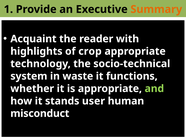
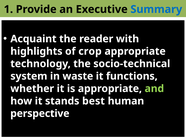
Summary colour: orange -> blue
user: user -> best
misconduct: misconduct -> perspective
